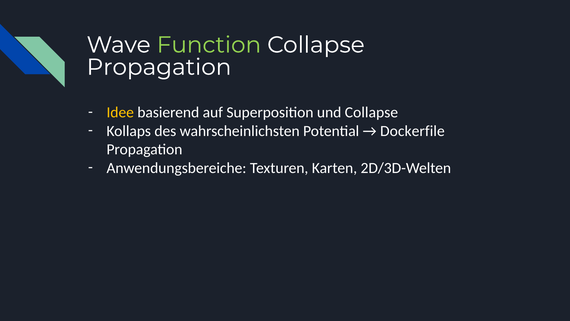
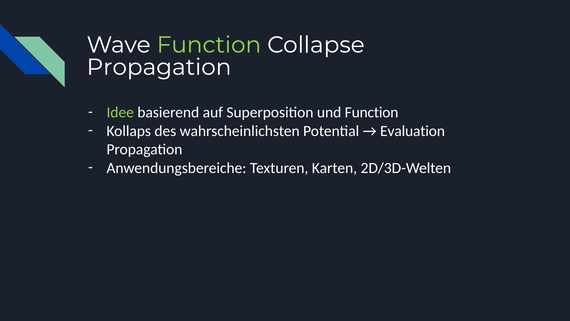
Idee colour: yellow -> light green
und Collapse: Collapse -> Function
Dockerfile: Dockerfile -> Evaluation
